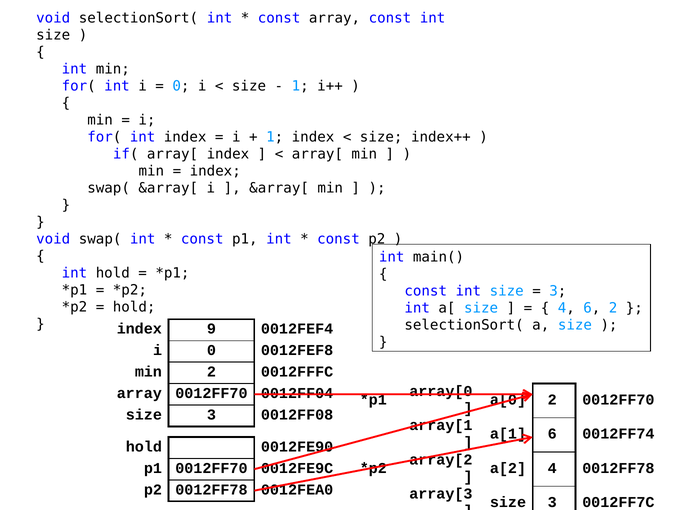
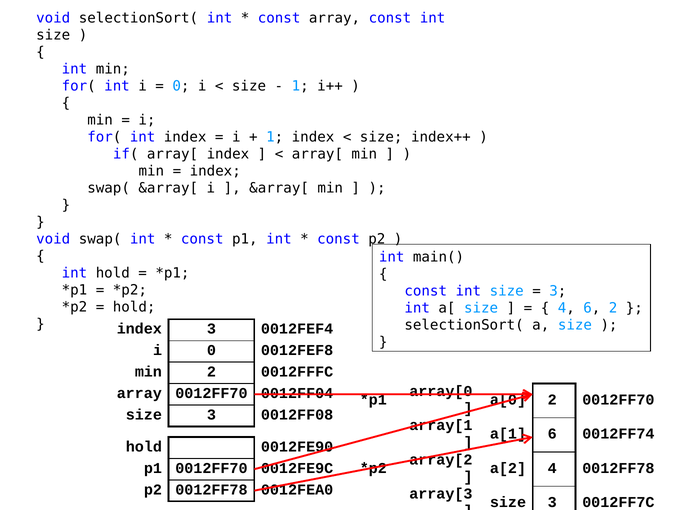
index 9: 9 -> 3
